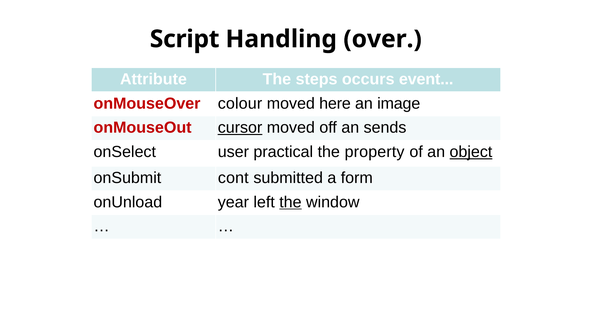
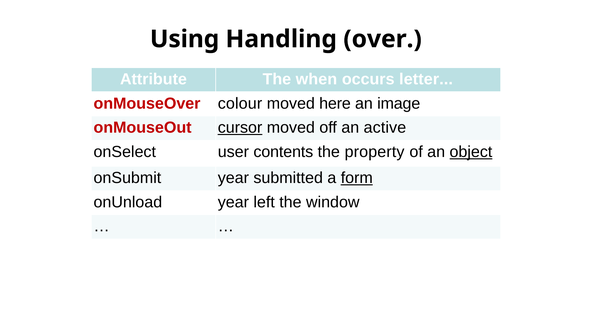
Script: Script -> Using
steps: steps -> when
event: event -> letter
sends: sends -> active
practical: practical -> contents
onSubmit cont: cont -> year
form underline: none -> present
the at (290, 202) underline: present -> none
